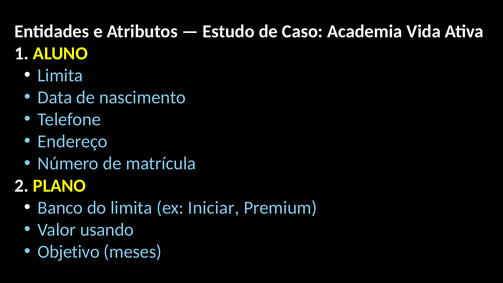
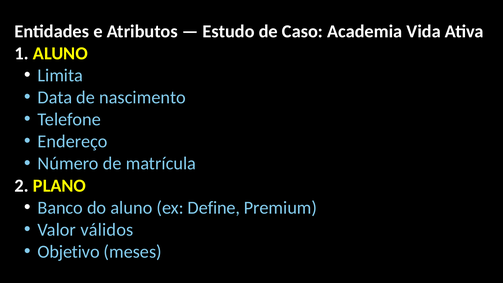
do limita: limita -> aluno
Iniciar: Iniciar -> Define
usando: usando -> válidos
